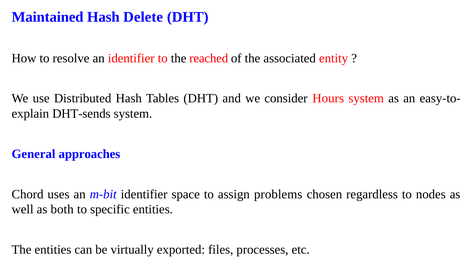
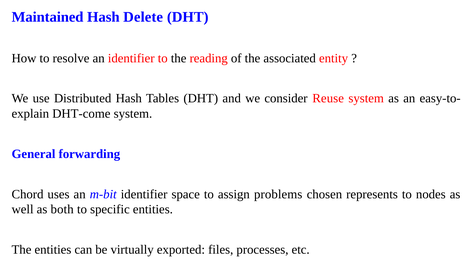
reached: reached -> reading
Hours: Hours -> Reuse
DHT-sends: DHT-sends -> DHT-come
approaches: approaches -> forwarding
regardless: regardless -> represents
